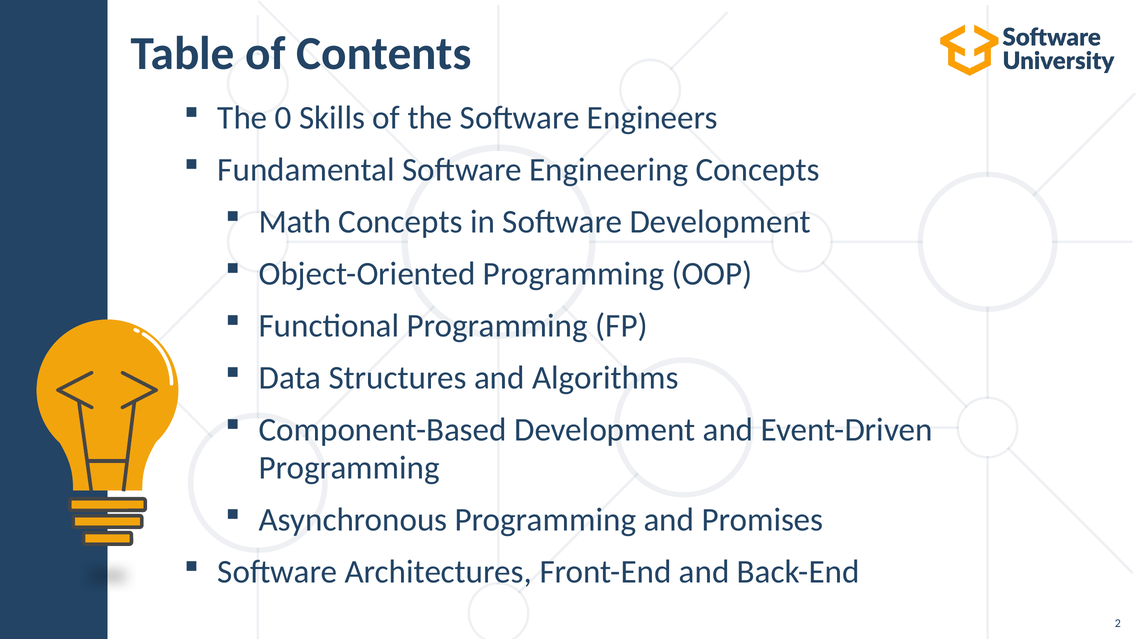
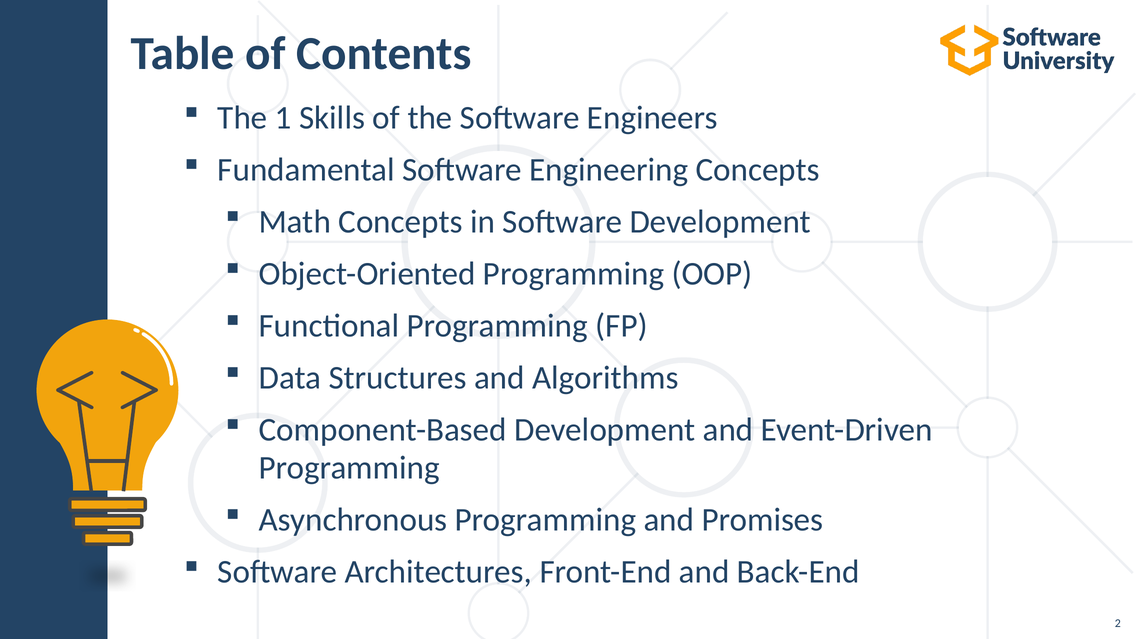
0: 0 -> 1
